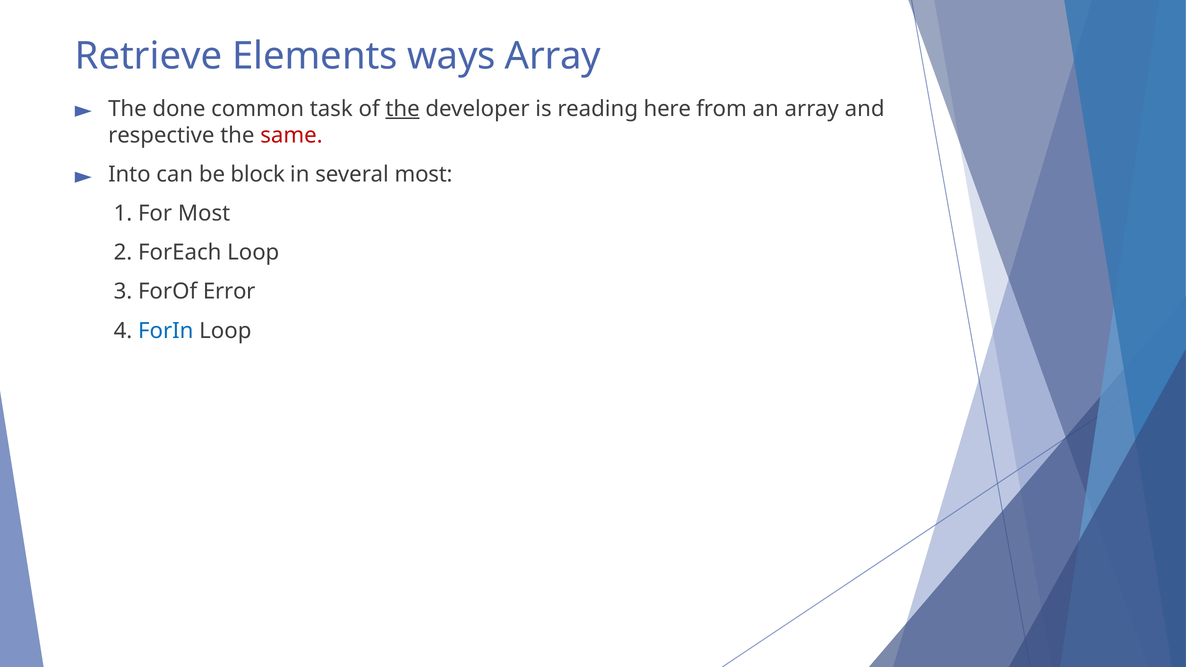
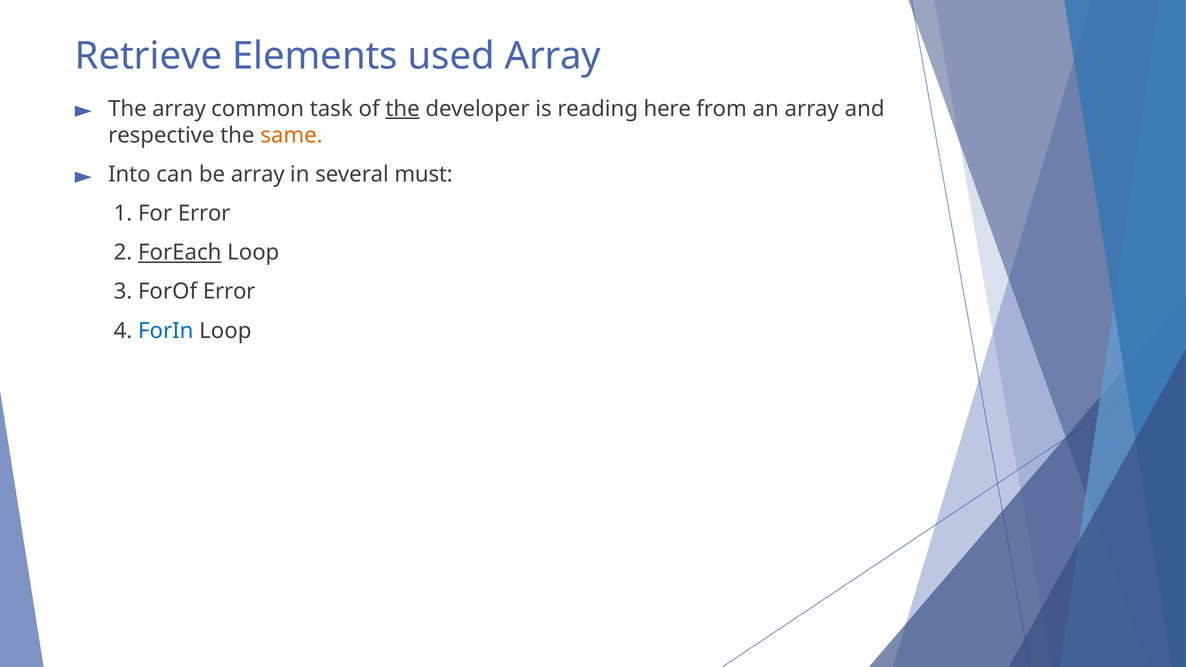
ways: ways -> used
The done: done -> array
same colour: red -> orange
be block: block -> array
several most: most -> must
For Most: Most -> Error
ForEach underline: none -> present
